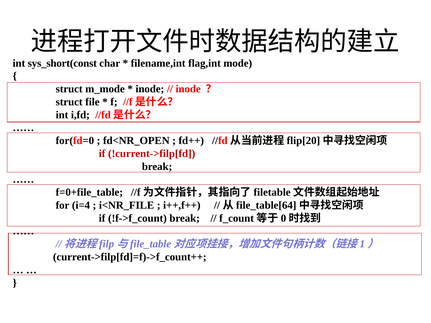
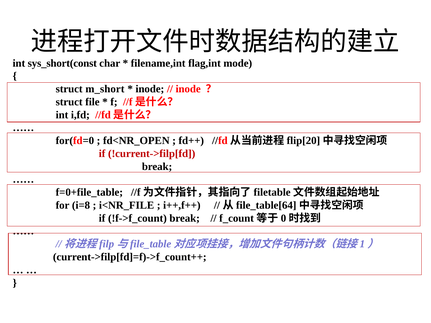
m_mode: m_mode -> m_short
i=4: i=4 -> i=8
